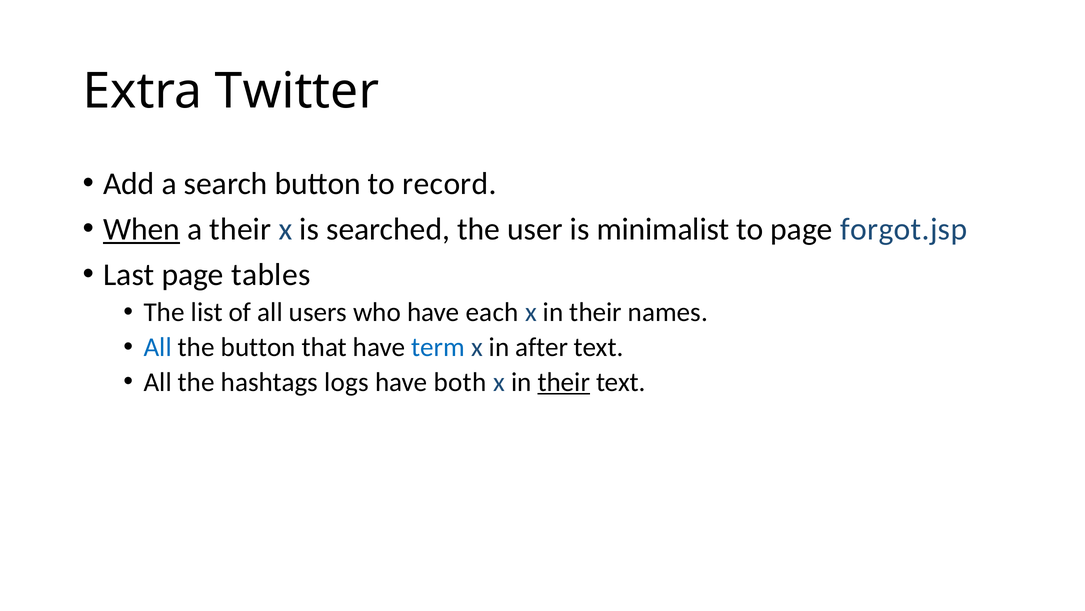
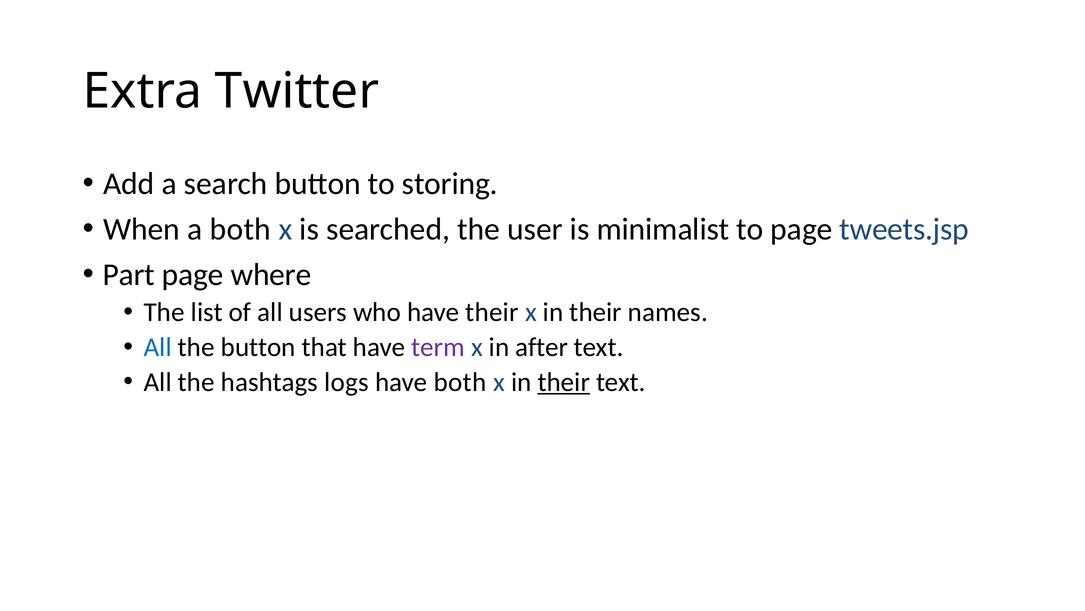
record: record -> storing
When underline: present -> none
a their: their -> both
forgot.jsp: forgot.jsp -> tweets.jsp
Last: Last -> Part
tables: tables -> where
have each: each -> their
term colour: blue -> purple
